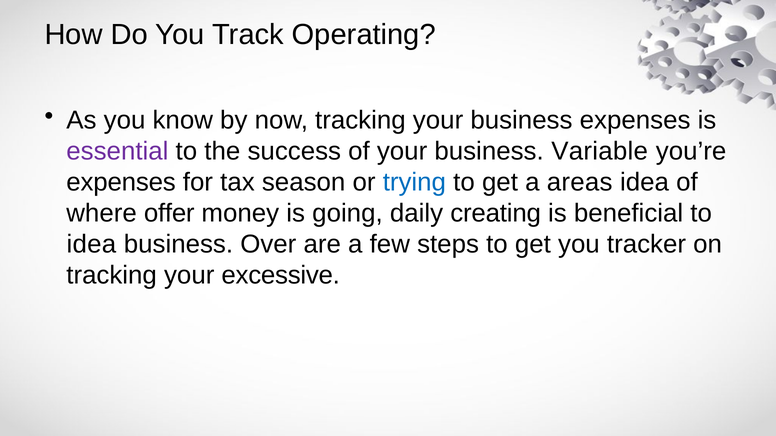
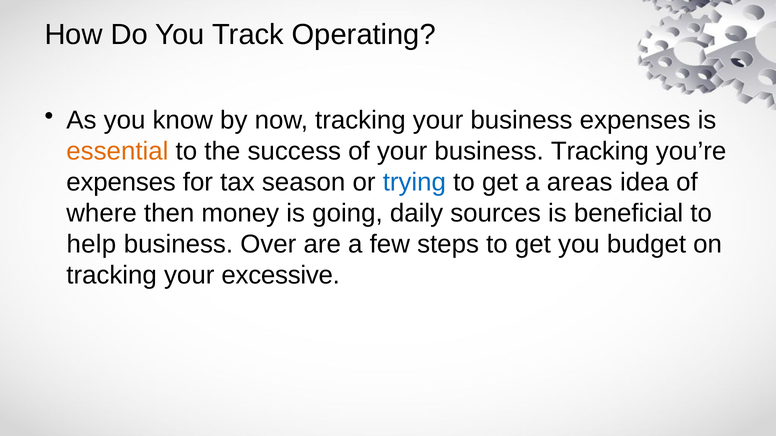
essential colour: purple -> orange
business Variable: Variable -> Tracking
offer: offer -> then
creating: creating -> sources
idea at (91, 245): idea -> help
tracker: tracker -> budget
